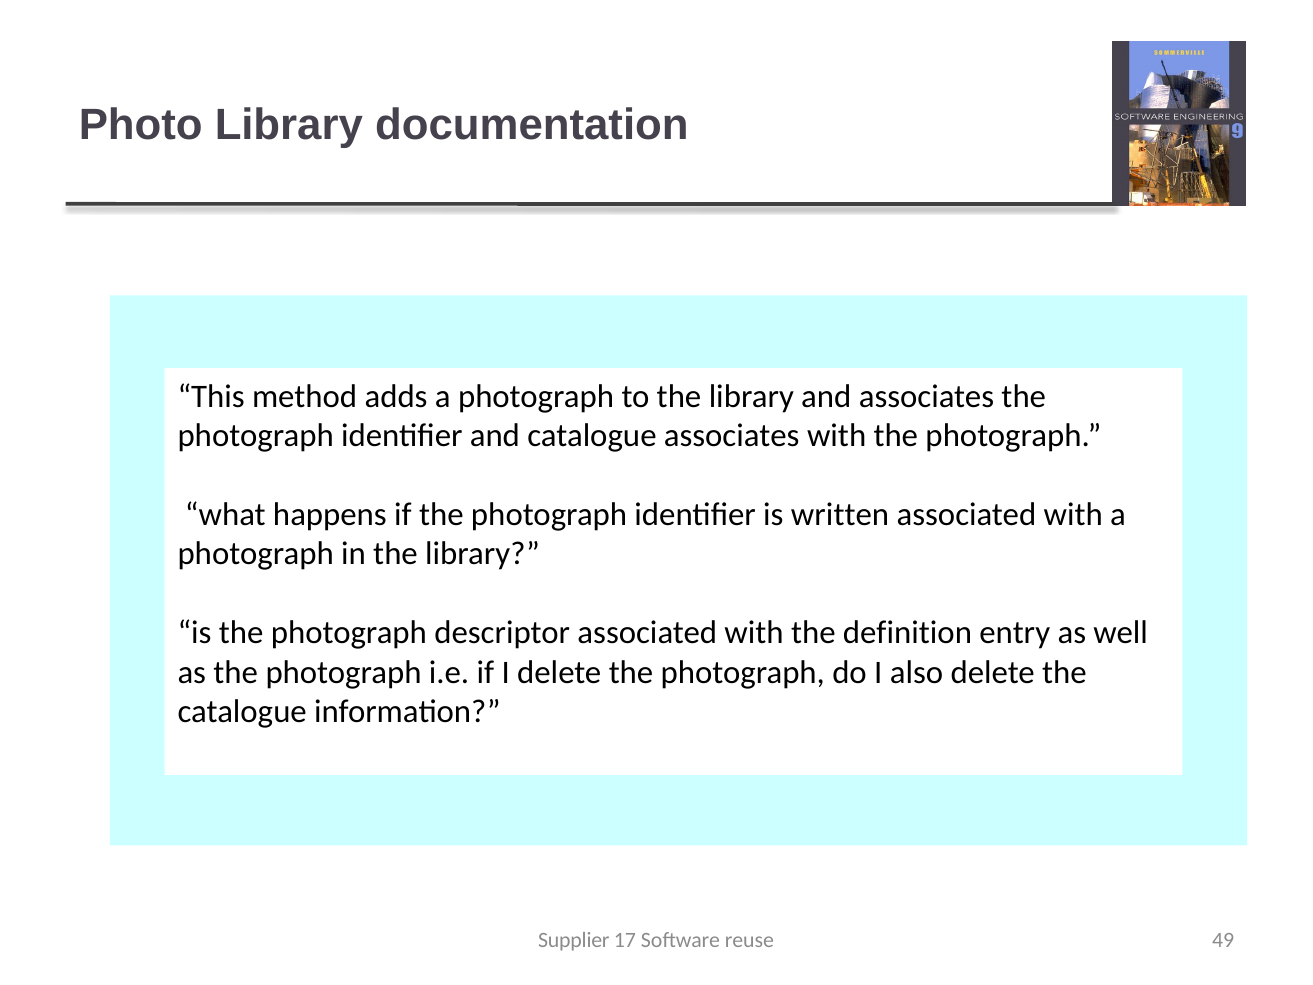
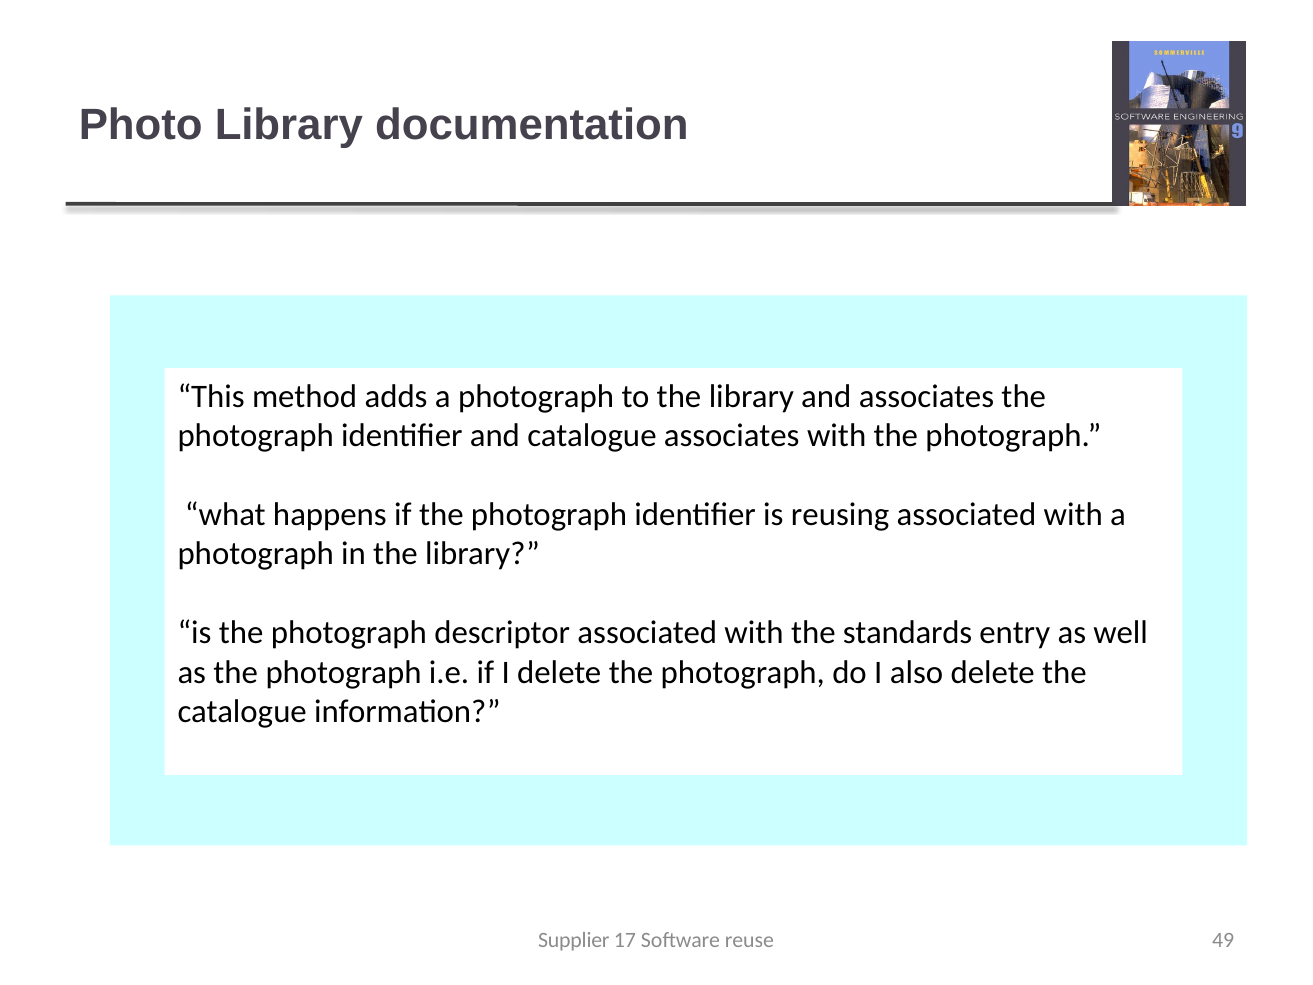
written: written -> reusing
definition: definition -> standards
